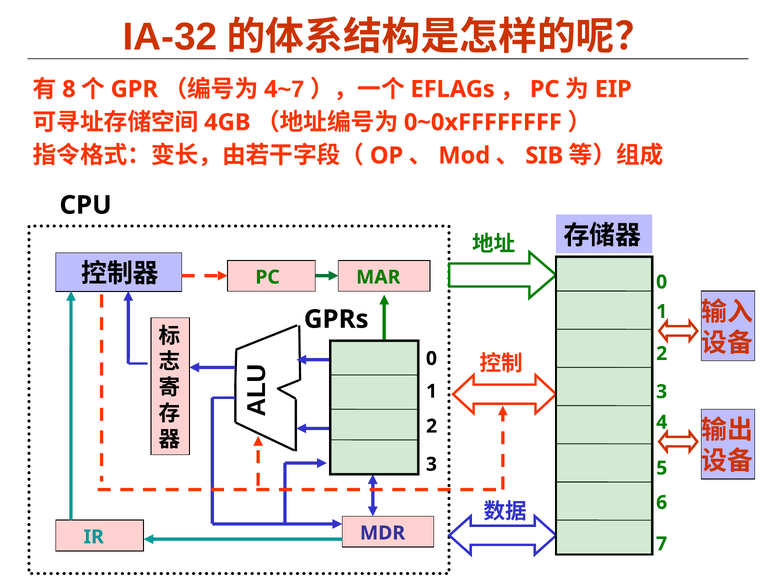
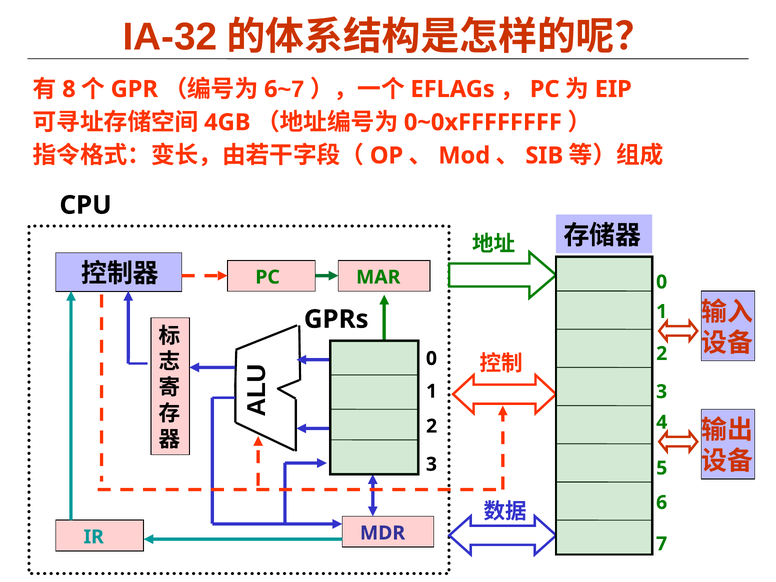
4 at (271, 89): 4 -> 6
